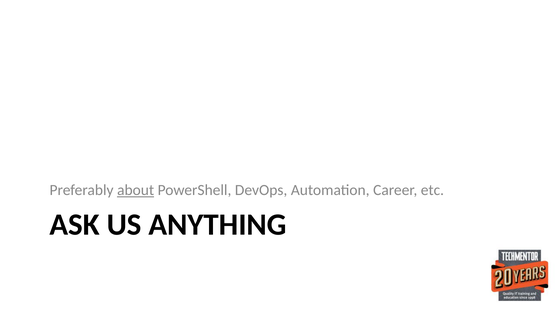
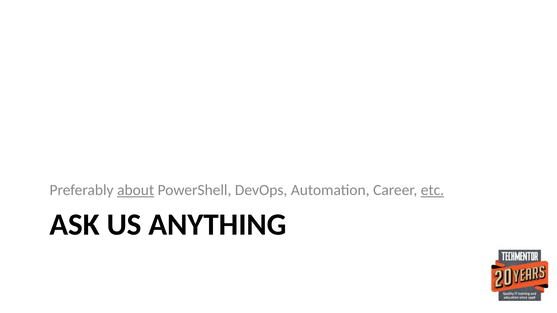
etc underline: none -> present
